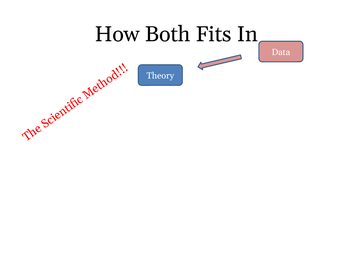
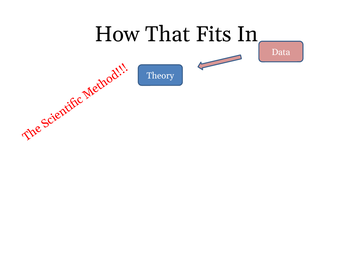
Both: Both -> That
